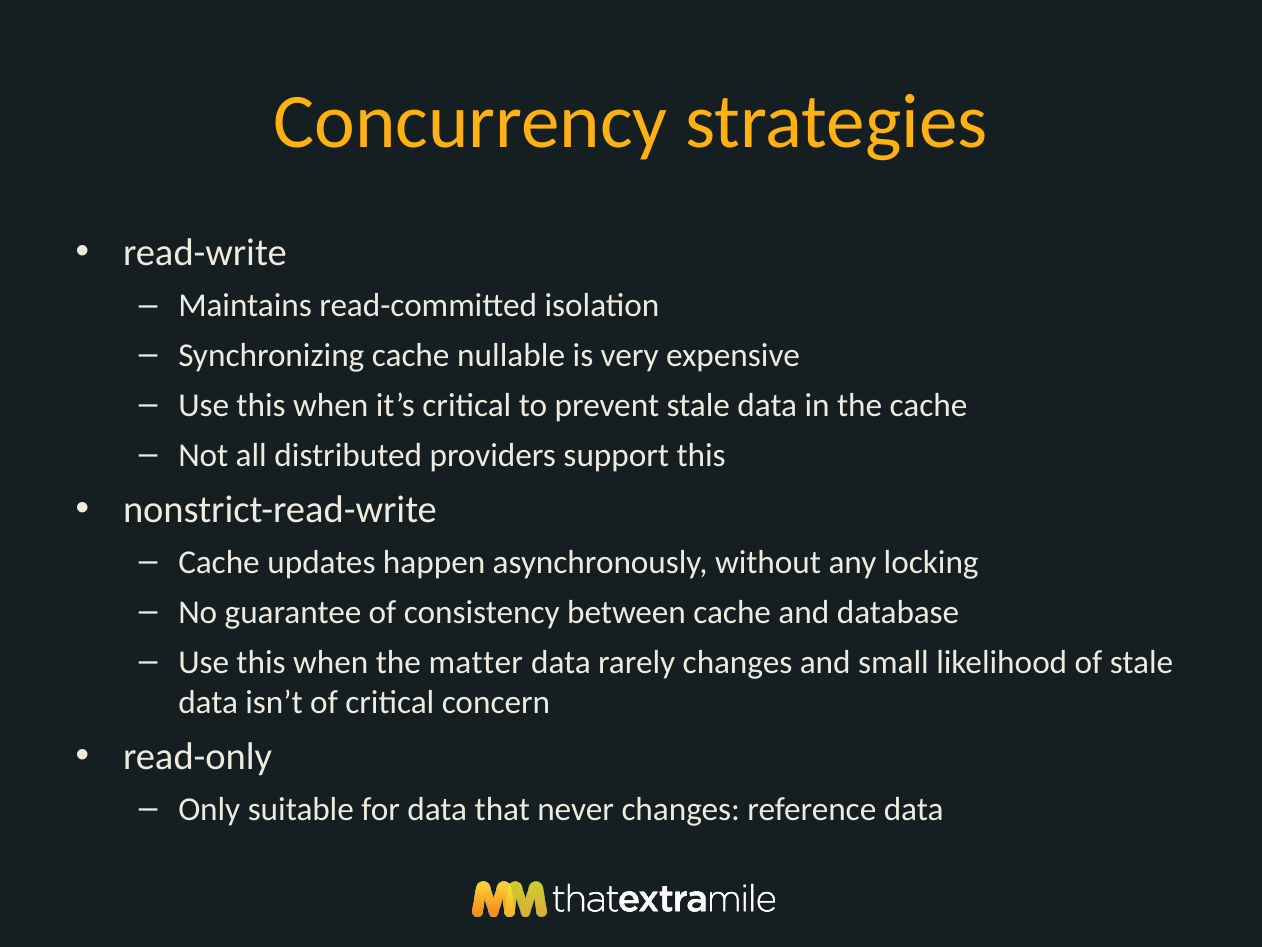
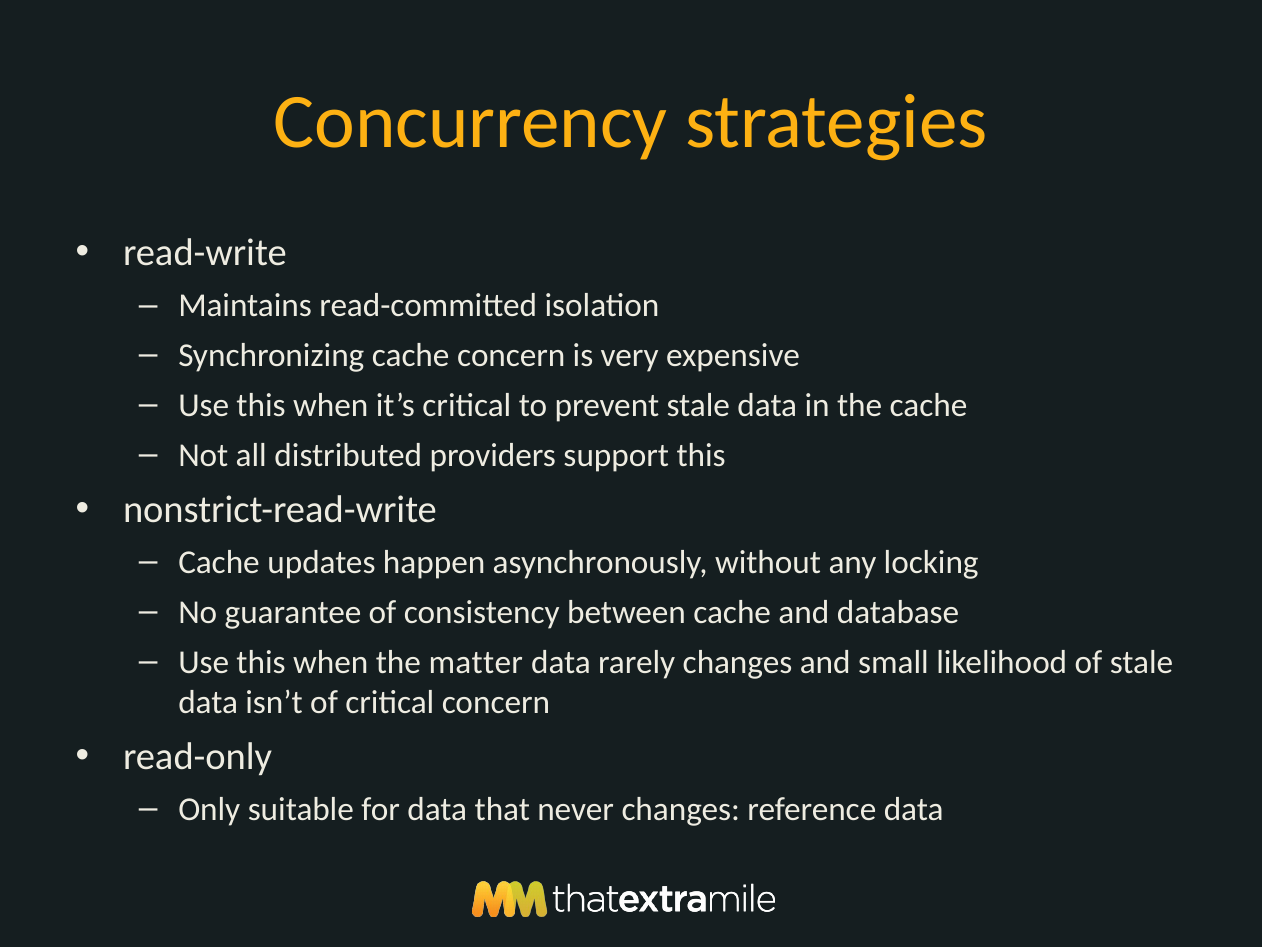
cache nullable: nullable -> concern
